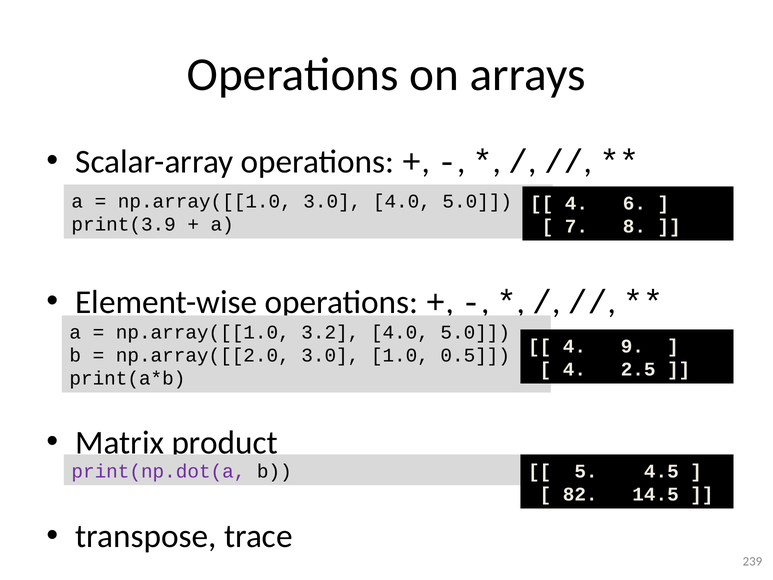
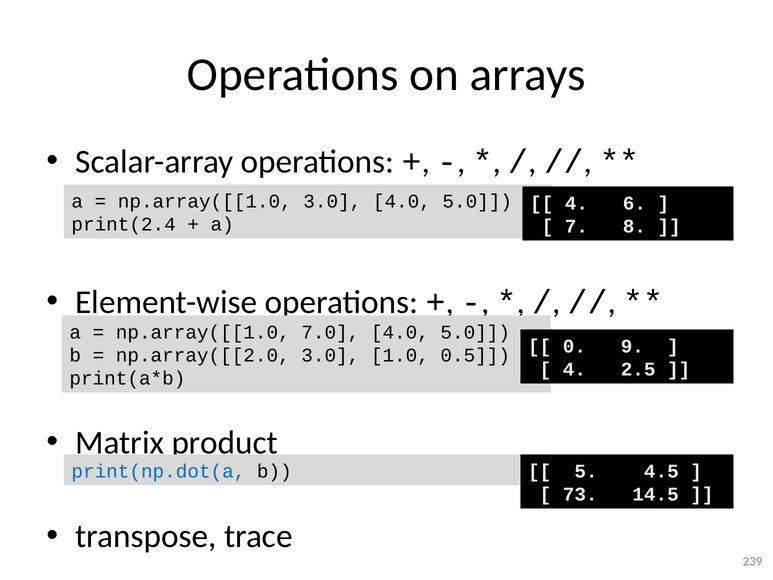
print(3.9: print(3.9 -> print(2.4
3.2: 3.2 -> 7.0
4 at (574, 346): 4 -> 0
print(np.dot(a colour: purple -> blue
82: 82 -> 73
